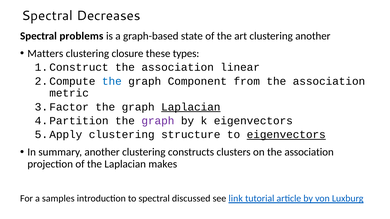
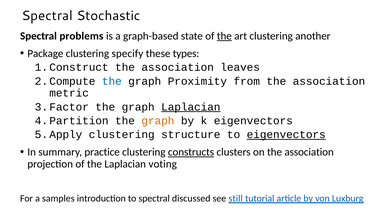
Decreases: Decreases -> Stochastic
the at (224, 36) underline: none -> present
Matters: Matters -> Package
closure: closure -> specify
linear: linear -> leaves
Component: Component -> Proximity
graph at (158, 121) colour: purple -> orange
summary another: another -> practice
constructs underline: none -> present
makes: makes -> voting
link: link -> still
